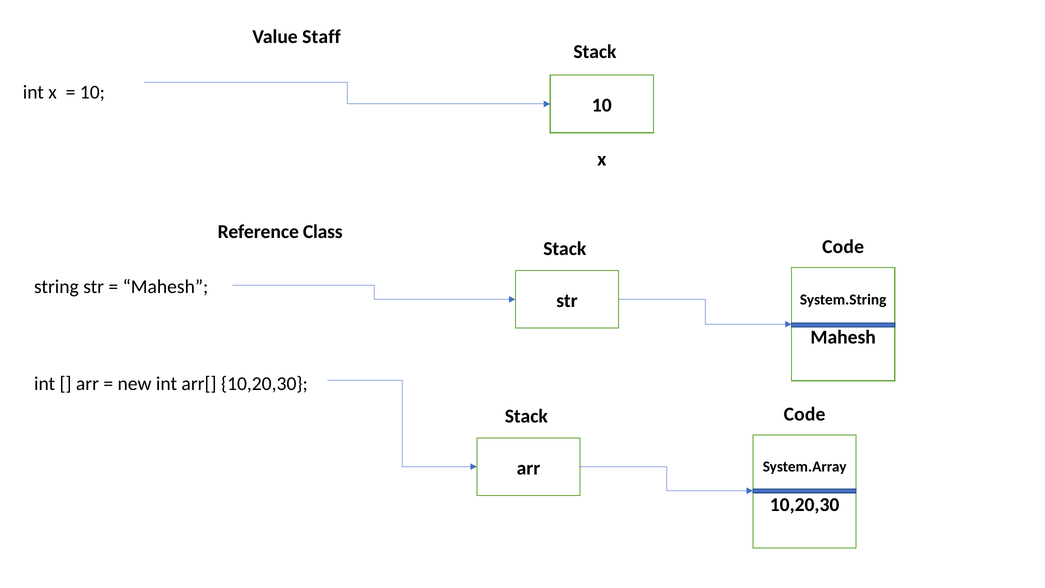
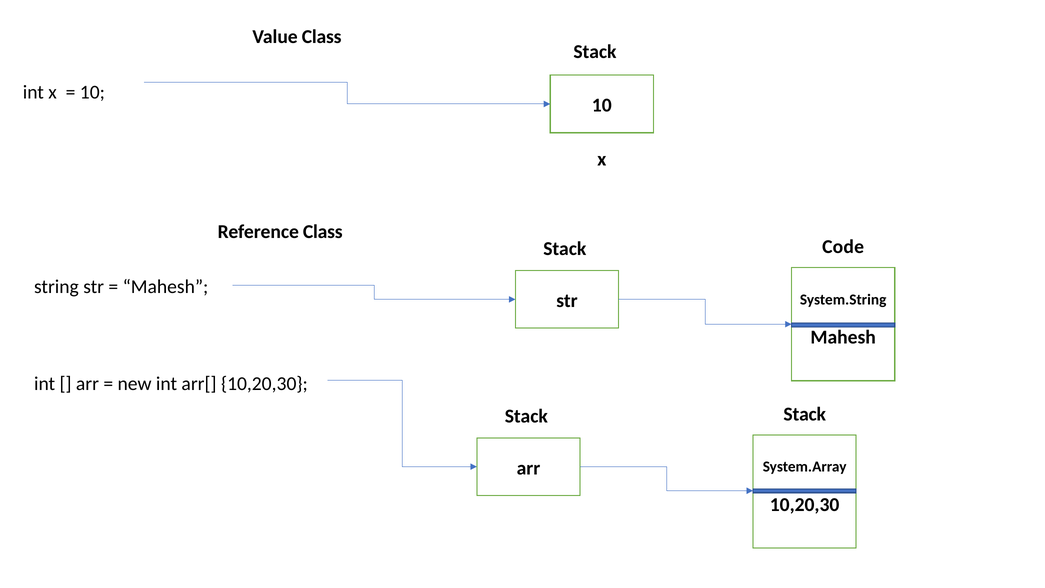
Value Staff: Staff -> Class
Code at (805, 414): Code -> Stack
